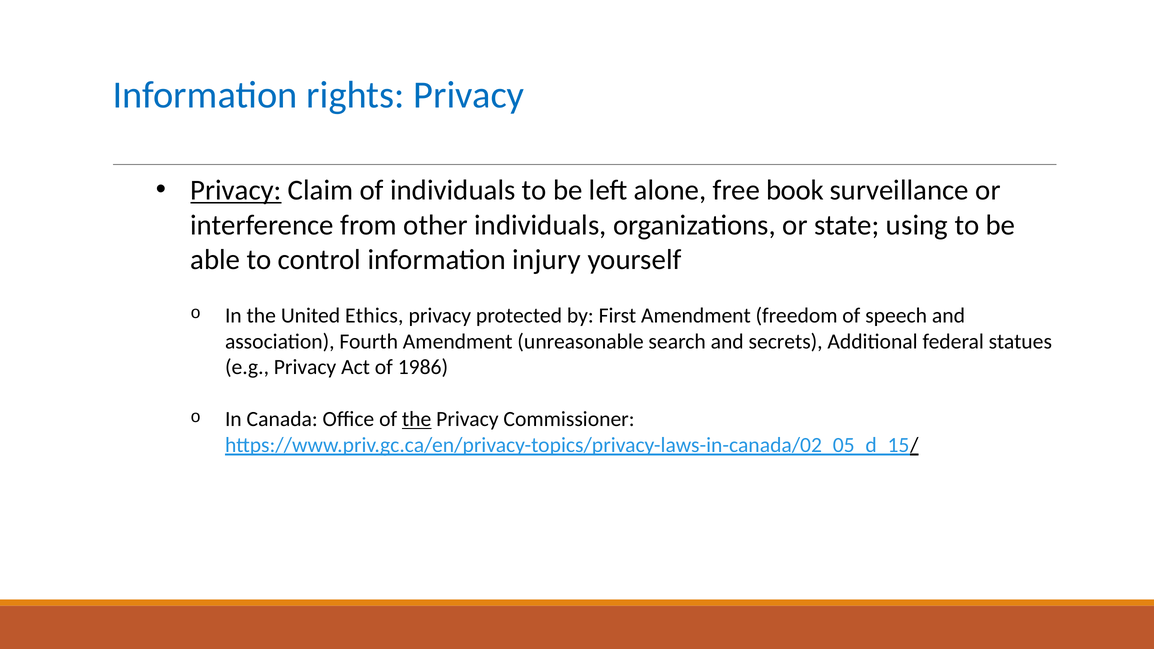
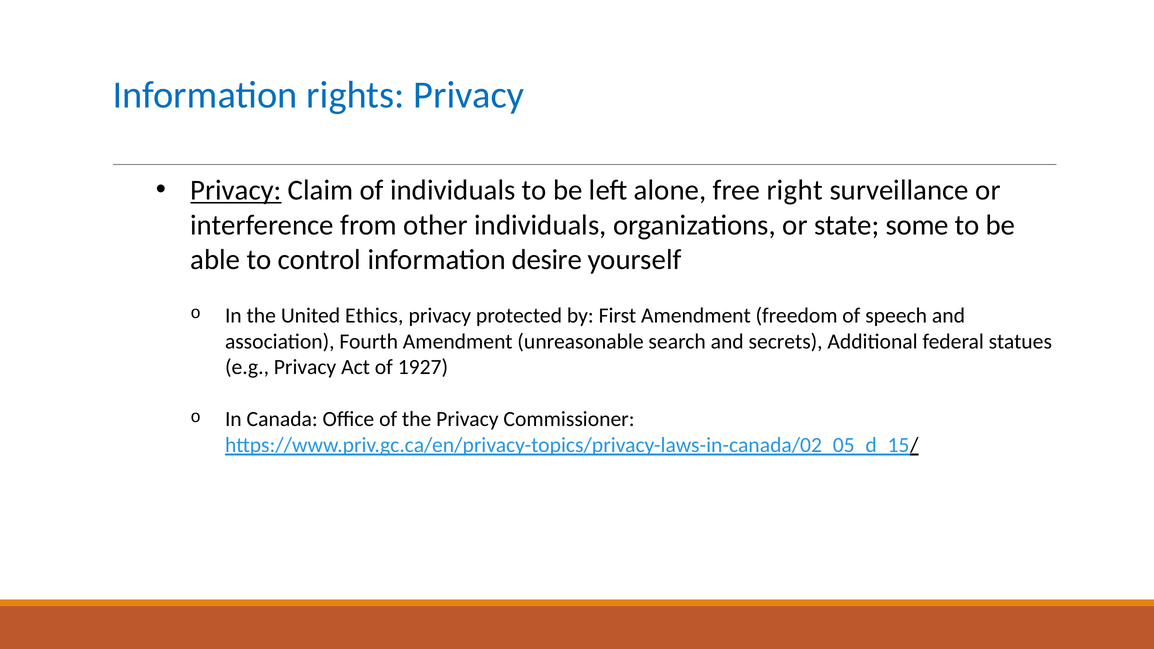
book: book -> right
using: using -> some
injury: injury -> desire
1986: 1986 -> 1927
the at (417, 419) underline: present -> none
